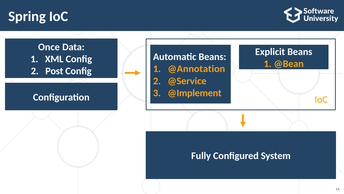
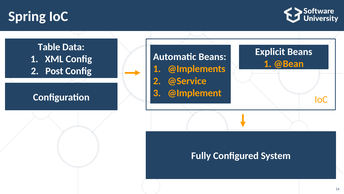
Once: Once -> Table
@Annotation: @Annotation -> @Implements
